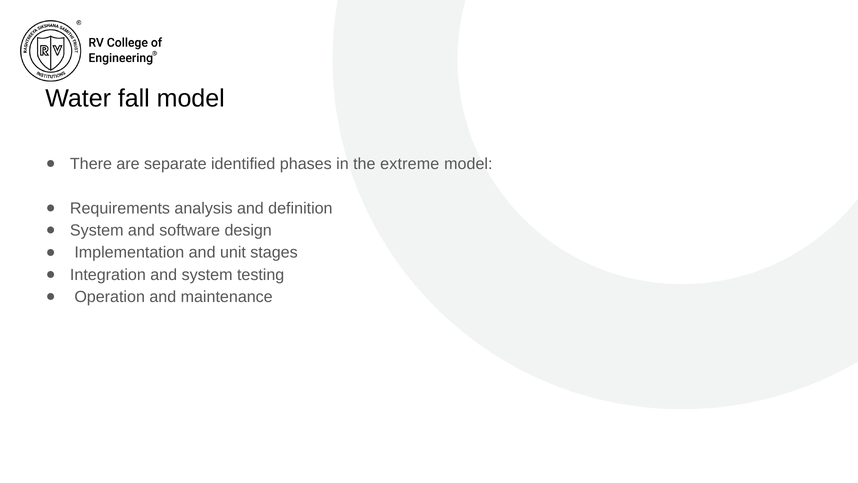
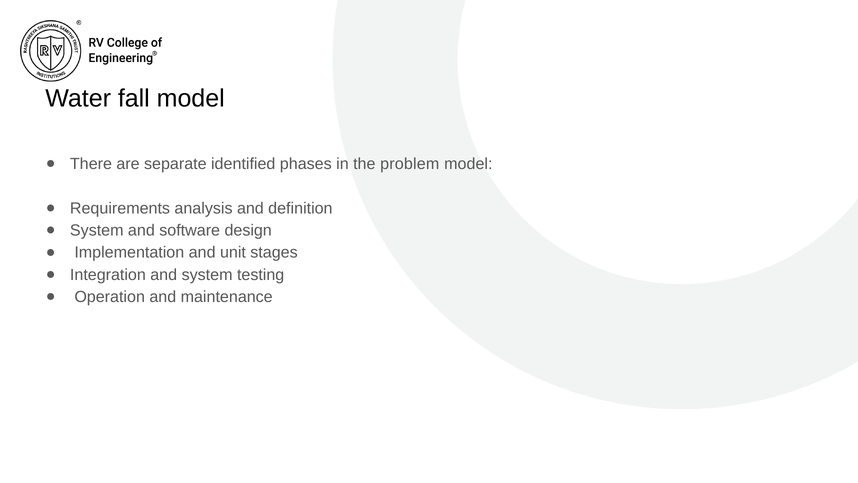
extreme: extreme -> problem
